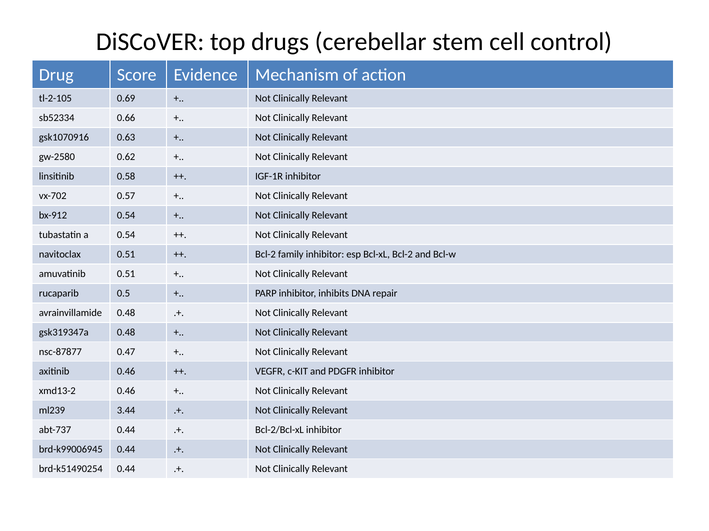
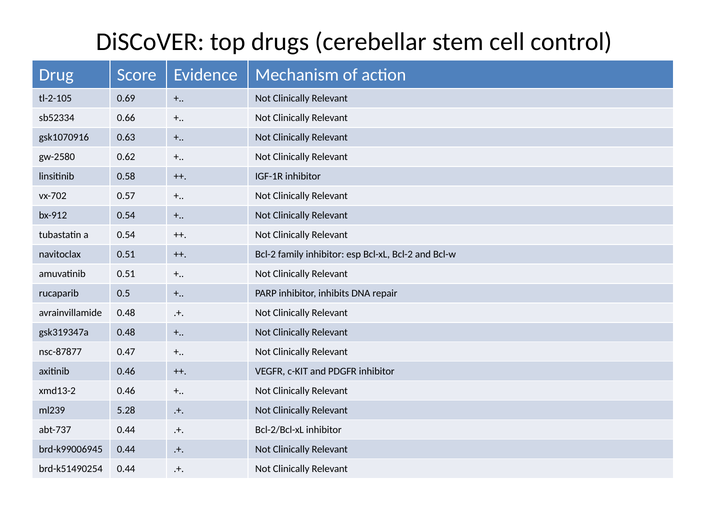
3.44: 3.44 -> 5.28
